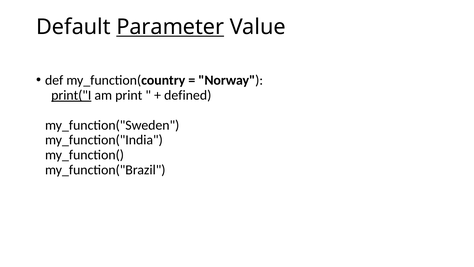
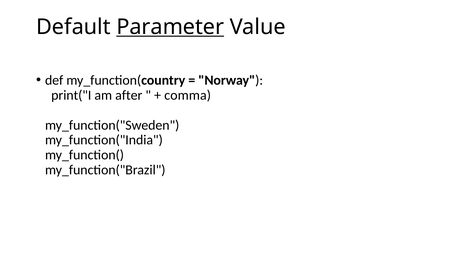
print("I underline: present -> none
print: print -> after
defined: defined -> comma
